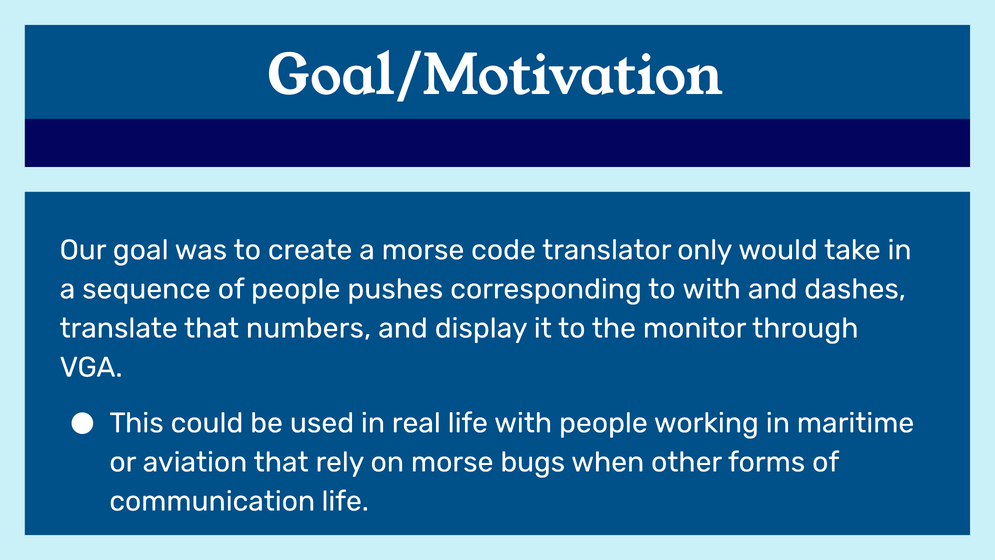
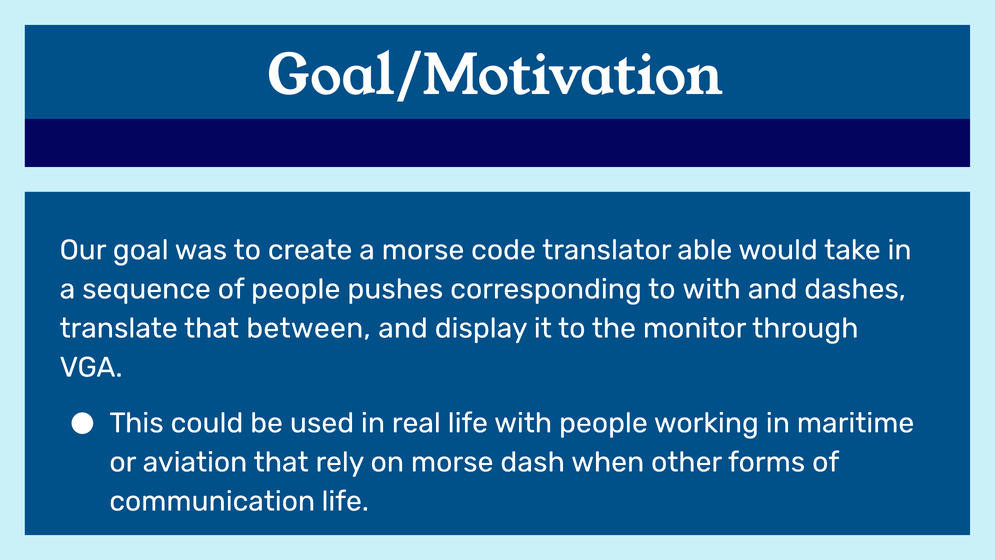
only: only -> able
numbers: numbers -> between
bugs: bugs -> dash
